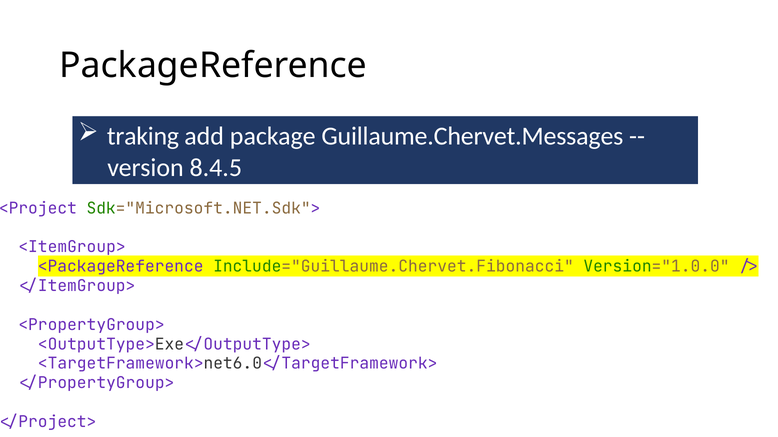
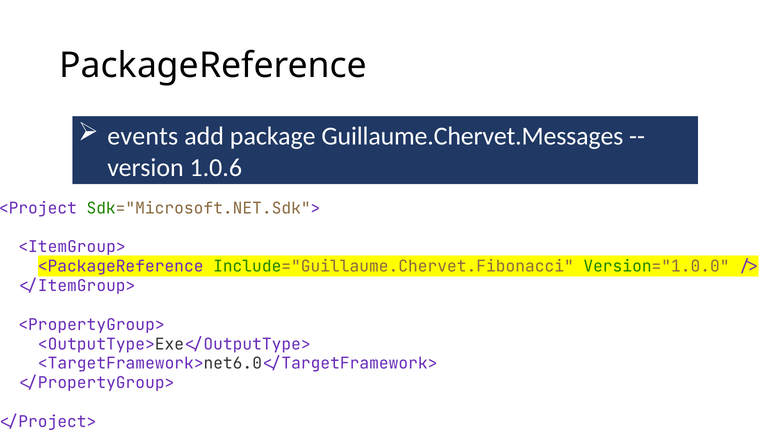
traking: traking -> events
8.4.5: 8.4.5 -> 1.0.6
